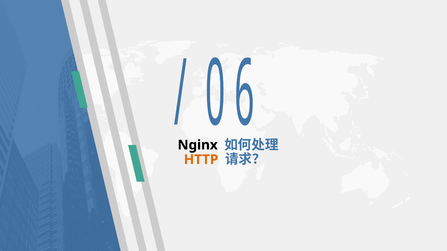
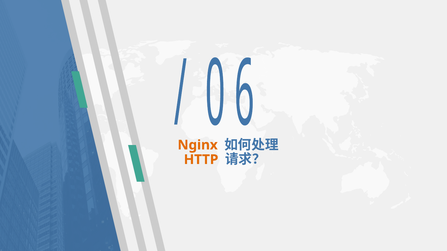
Nginx colour: black -> orange
